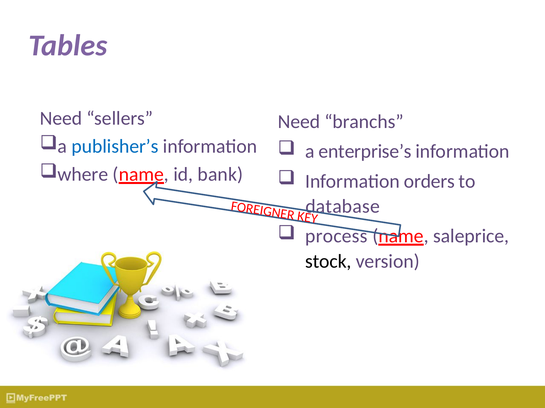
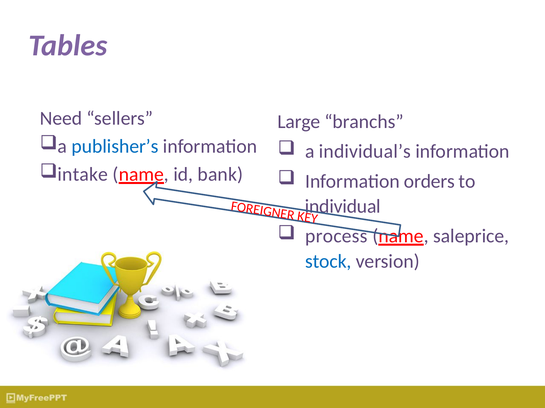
Need at (299, 122): Need -> Large
enterprise’s: enterprise’s -> individual’s
where: where -> intake
database: database -> individual
stock colour: black -> blue
